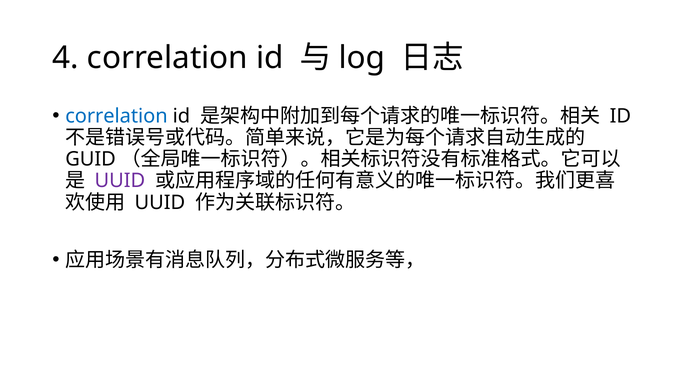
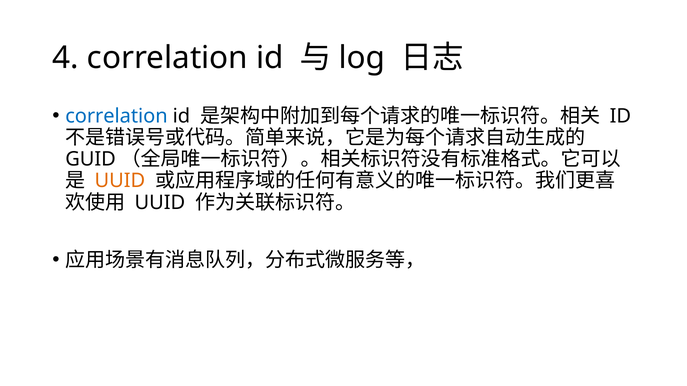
UUID at (120, 181) colour: purple -> orange
